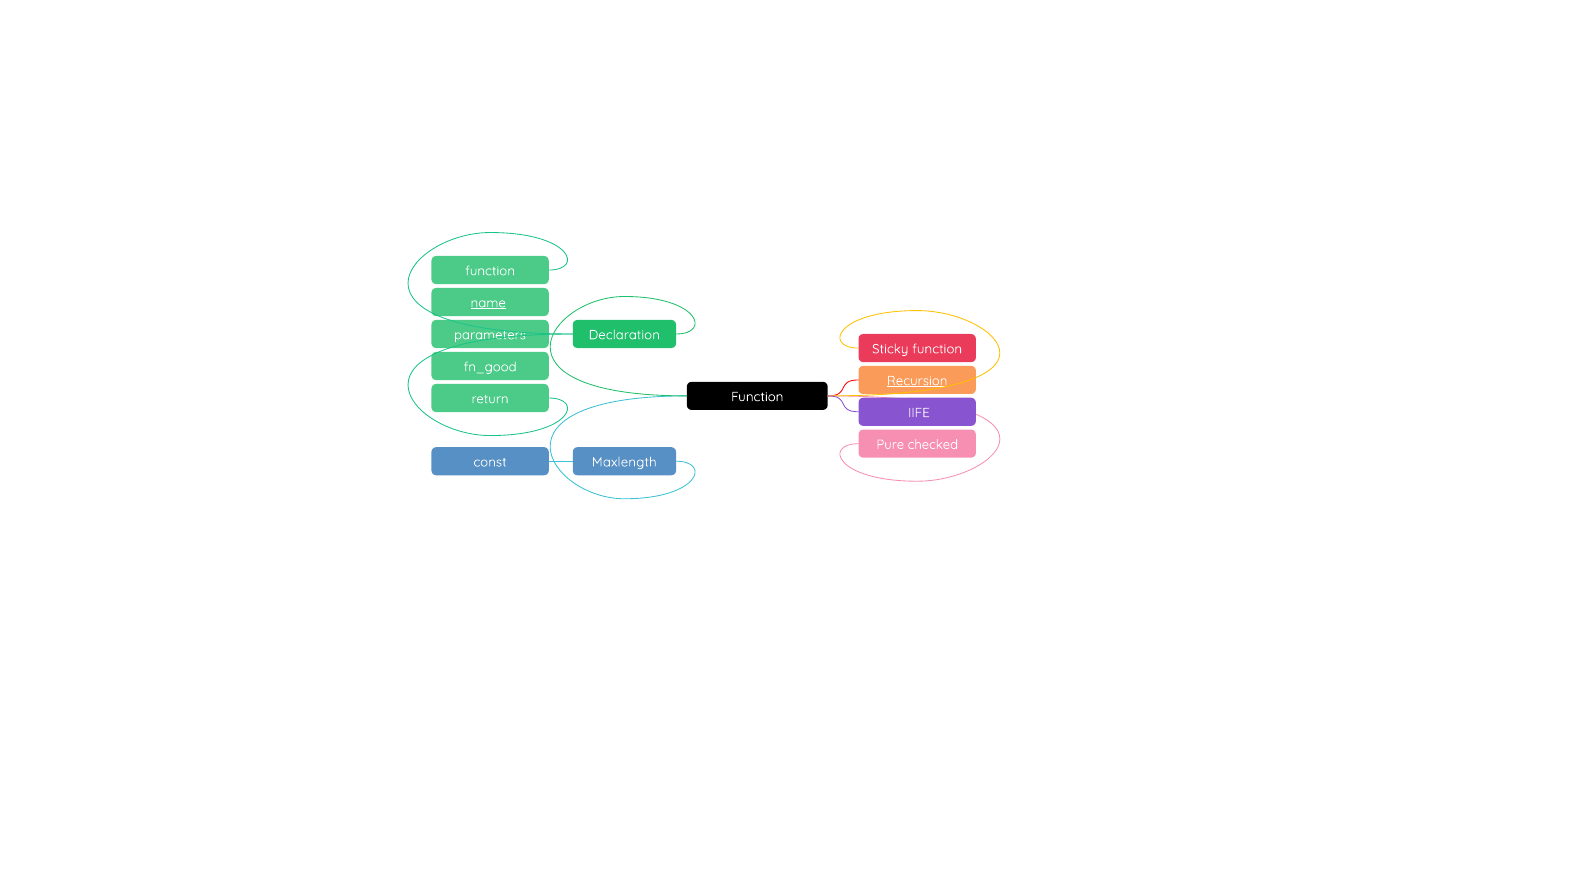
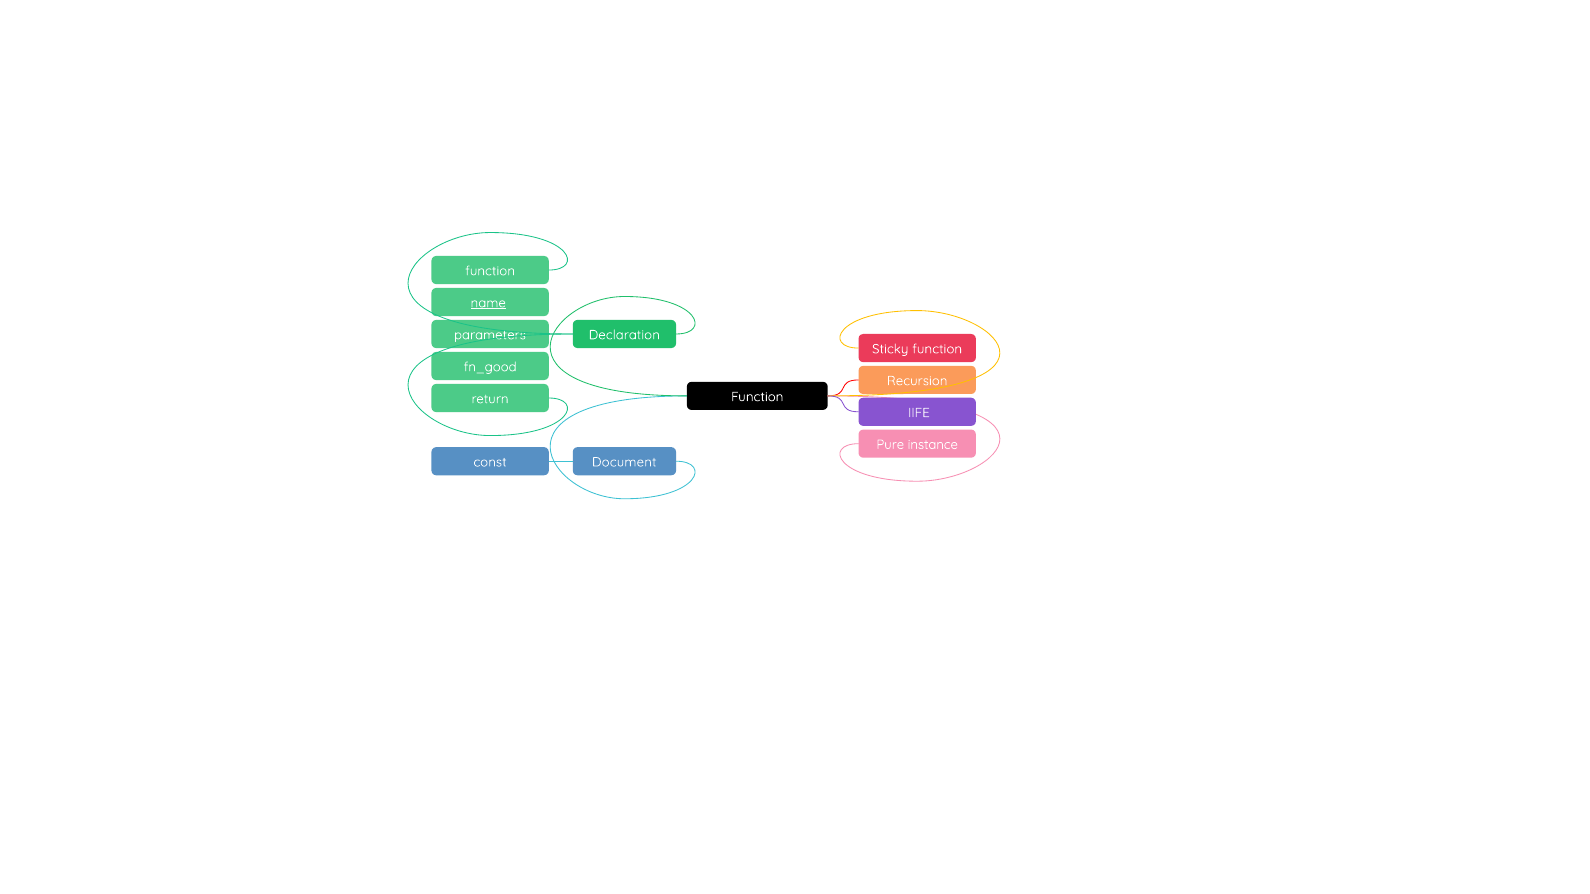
Recursion underline: present -> none
checked: checked -> instance
Maxlength: Maxlength -> Document
